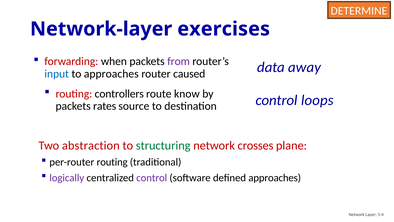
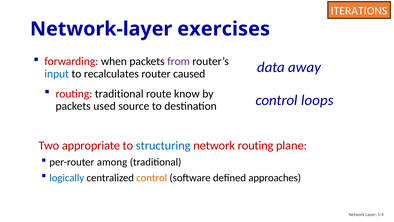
DETERMINE: DETERMINE -> ITERATIONS
to approaches: approaches -> recalculates
routing controllers: controllers -> traditional
rates: rates -> used
abstraction: abstraction -> appropriate
structuring colour: green -> blue
network crosses: crosses -> routing
per-router routing: routing -> among
logically colour: purple -> blue
control at (152, 177) colour: purple -> orange
